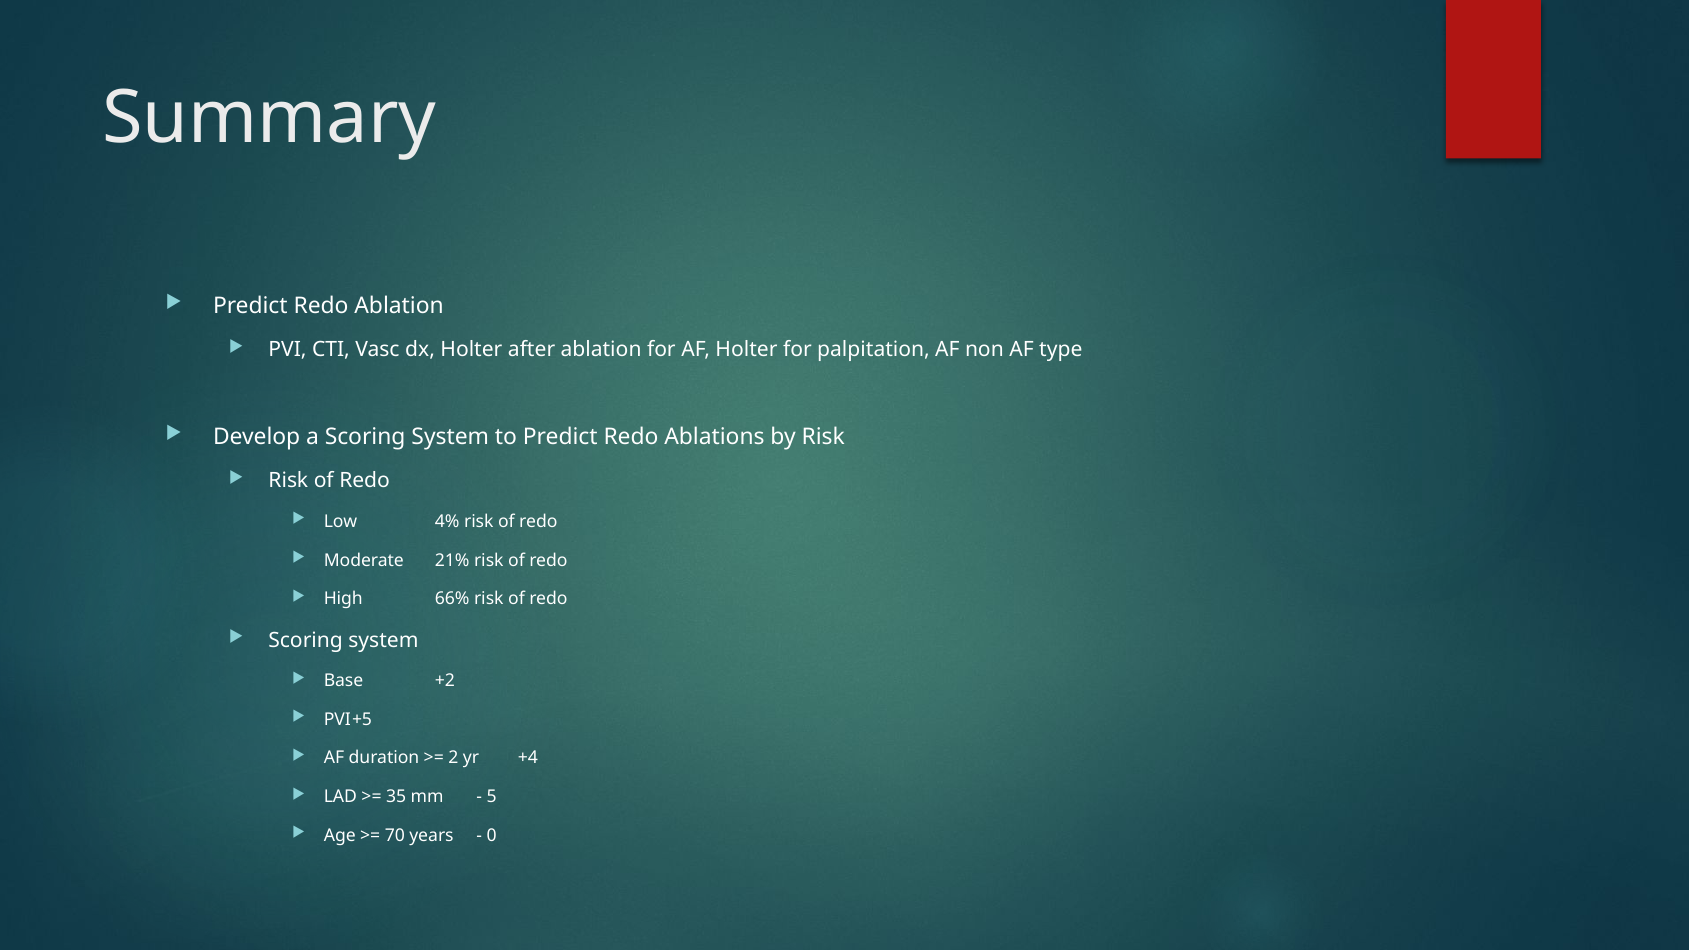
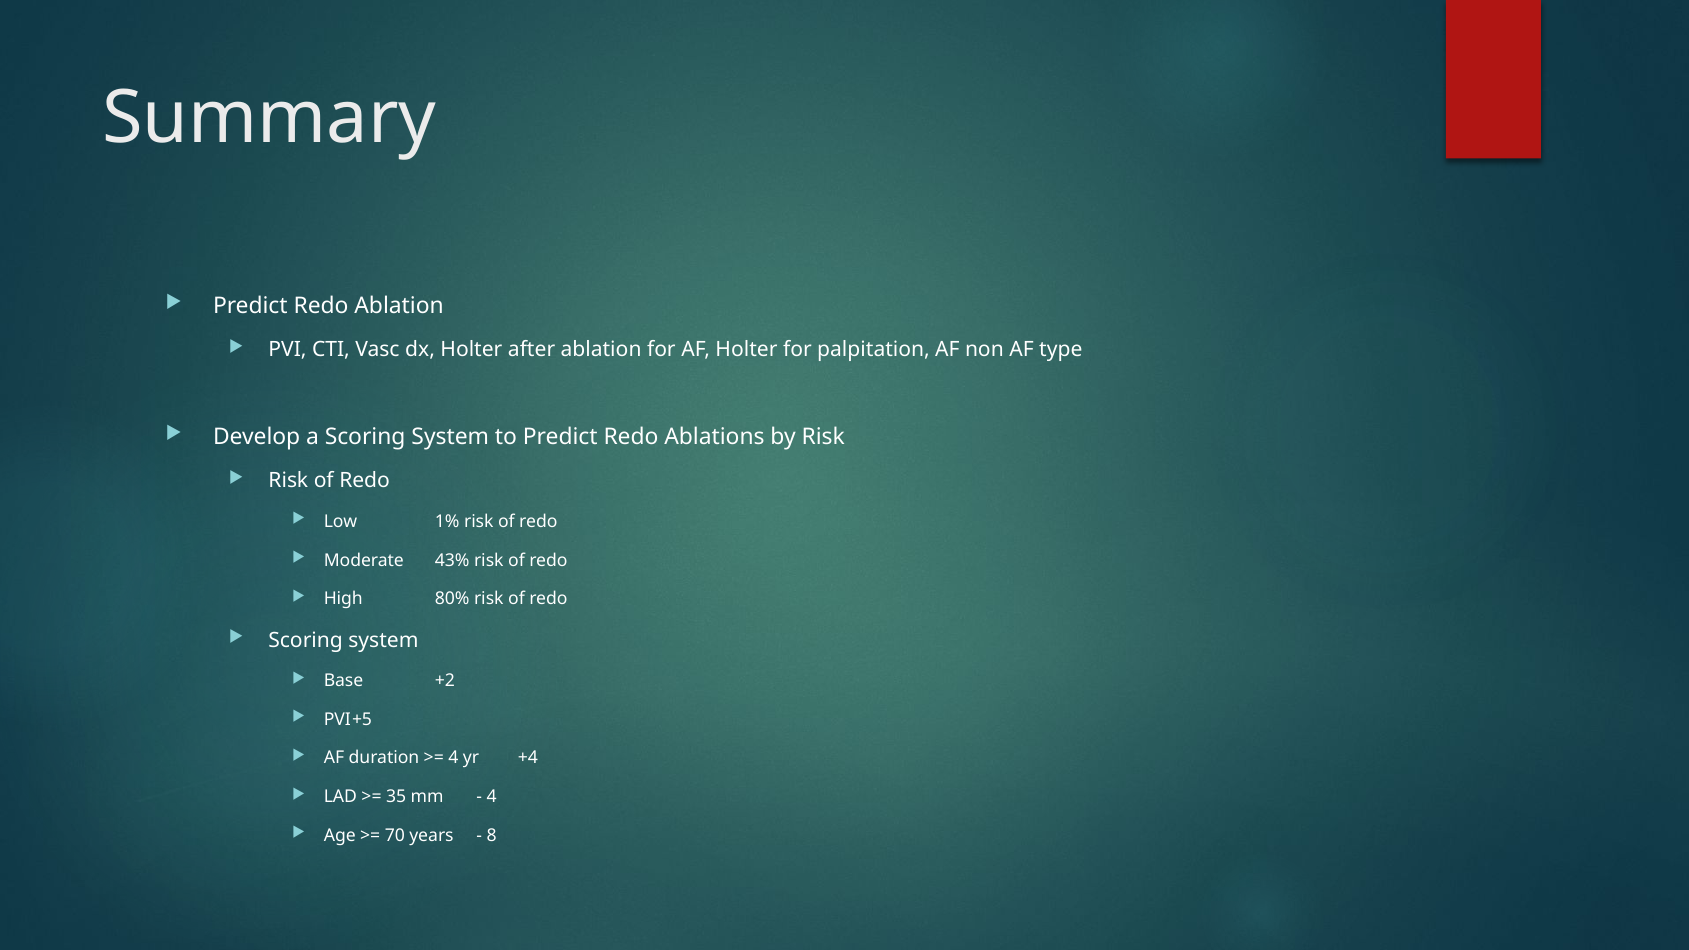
4%: 4% -> 1%
21%: 21% -> 43%
66%: 66% -> 80%
2 at (453, 758): 2 -> 4
5 at (492, 797): 5 -> 4
0: 0 -> 8
